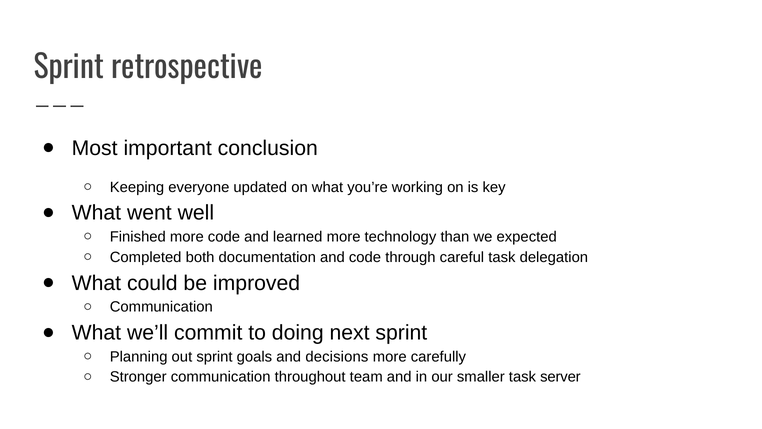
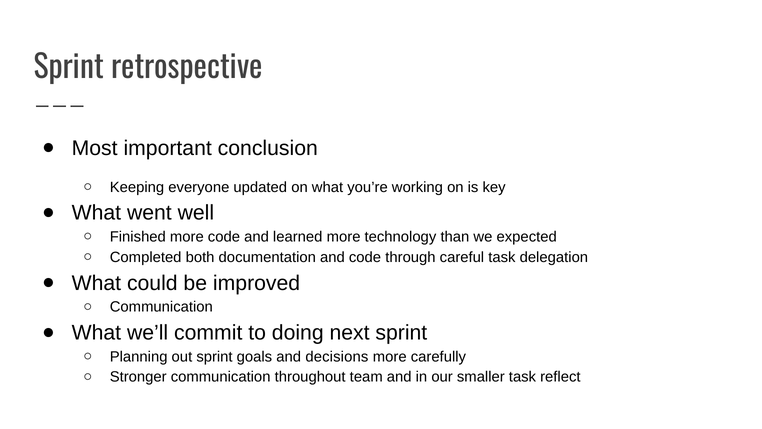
server: server -> reflect
